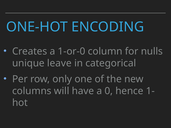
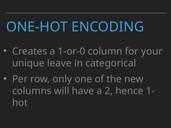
nulls: nulls -> your
0: 0 -> 2
